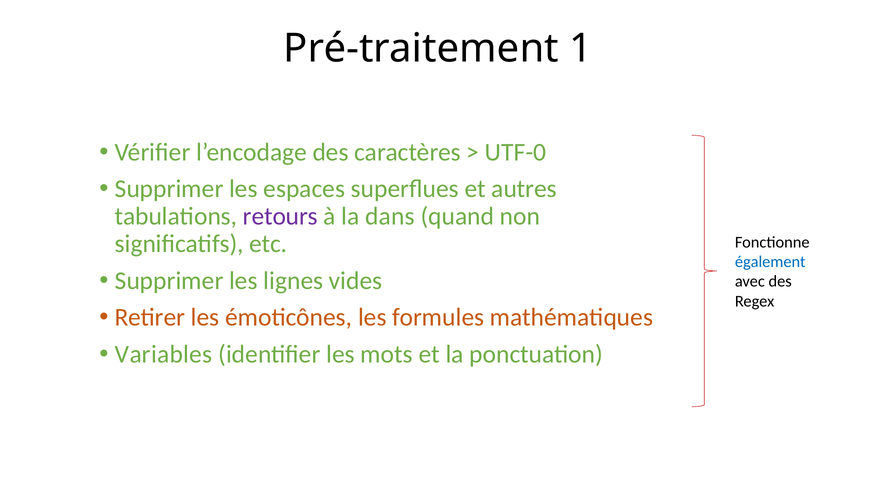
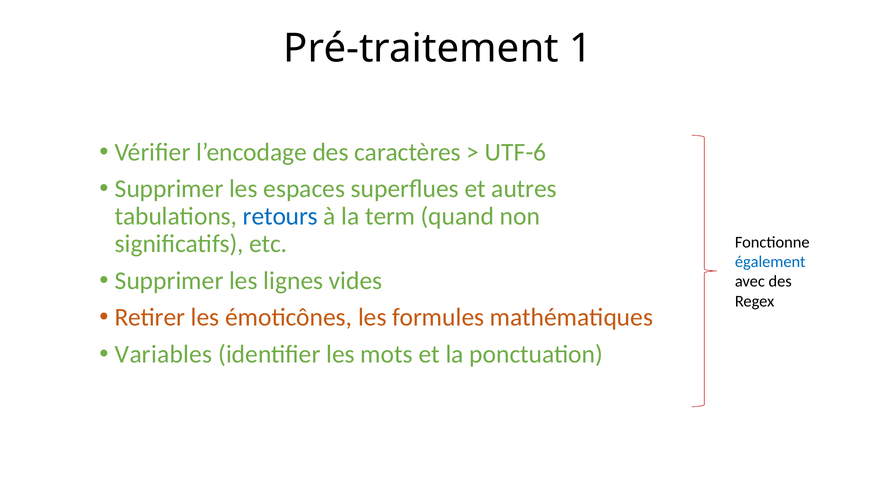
UTF-0: UTF-0 -> UTF-6
retours colour: purple -> blue
dans: dans -> term
